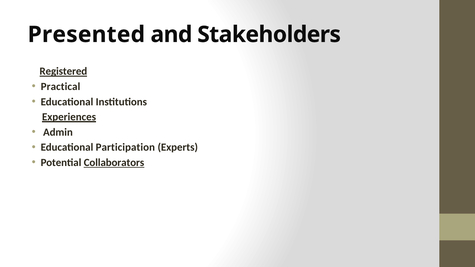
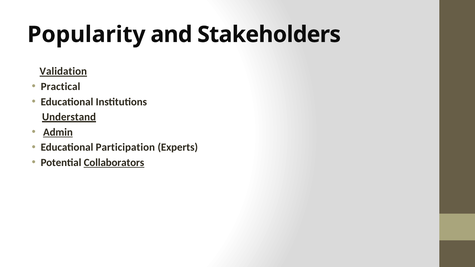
Presented: Presented -> Popularity
Registered: Registered -> Validation
Experiences: Experiences -> Understand
Admin underline: none -> present
